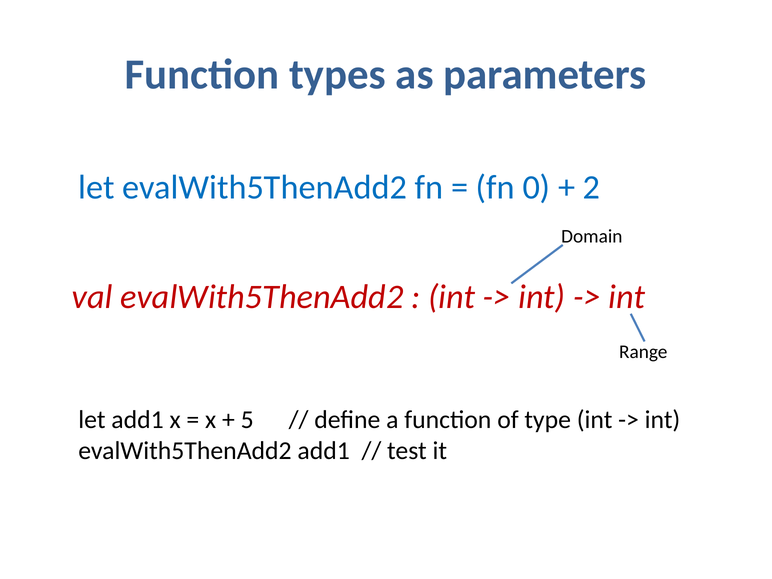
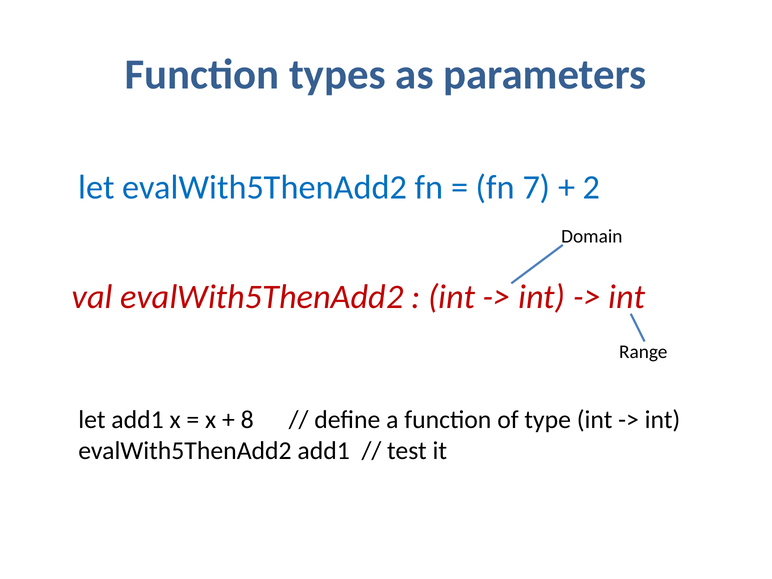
0: 0 -> 7
5: 5 -> 8
